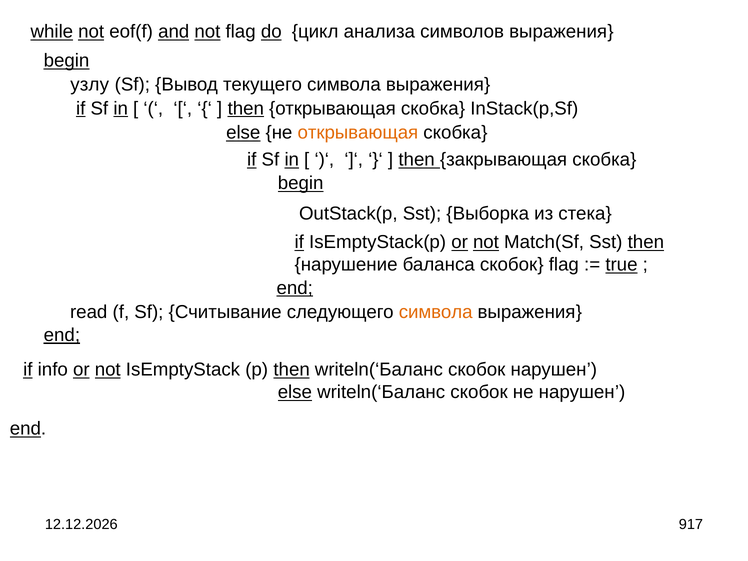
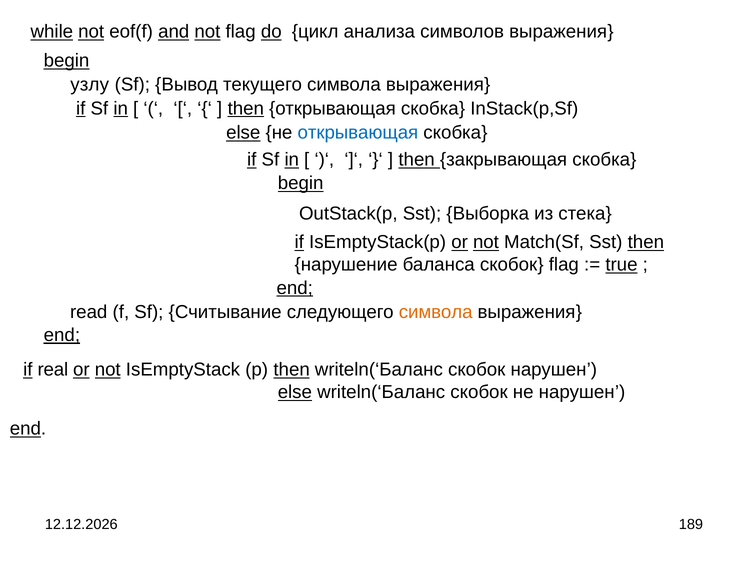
открывающая at (358, 133) colour: orange -> blue
info: info -> real
917: 917 -> 189
